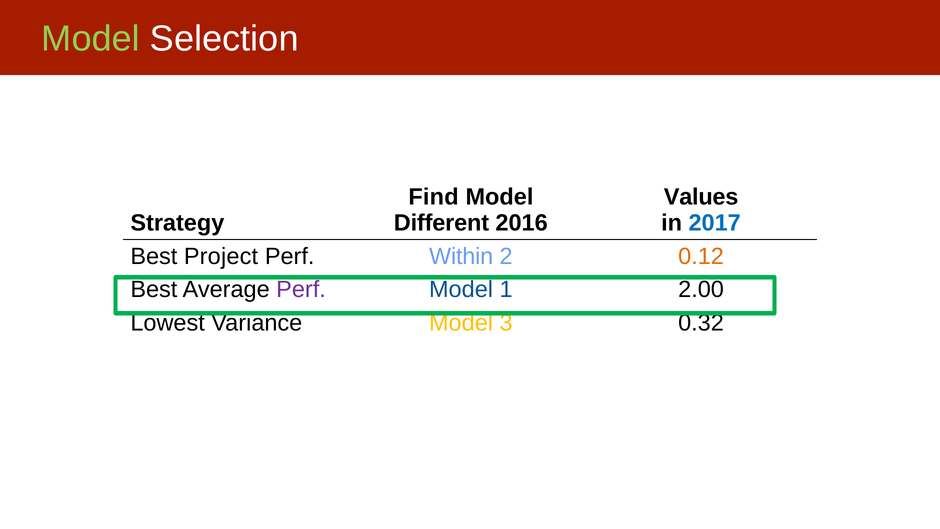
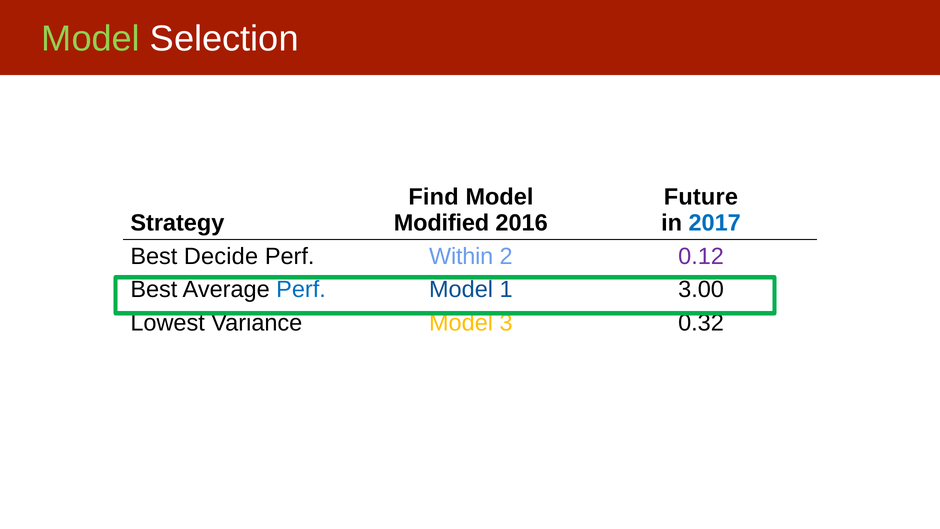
Values: Values -> Future
Different: Different -> Modified
Project: Project -> Decide
0.12 colour: orange -> purple
Perf at (301, 290) colour: purple -> blue
2.00: 2.00 -> 3.00
